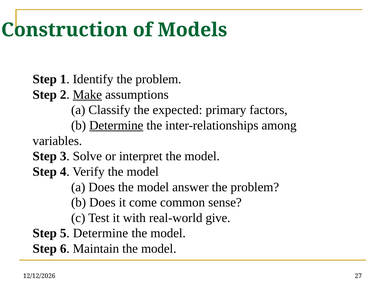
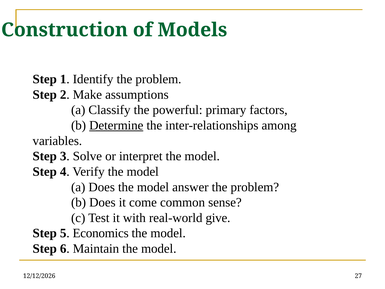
Make underline: present -> none
expected: expected -> powerful
5 Determine: Determine -> Economics
